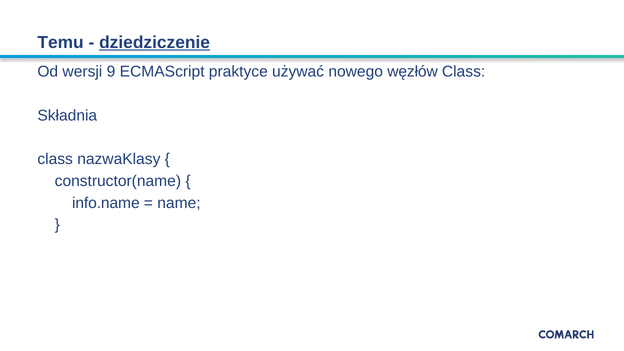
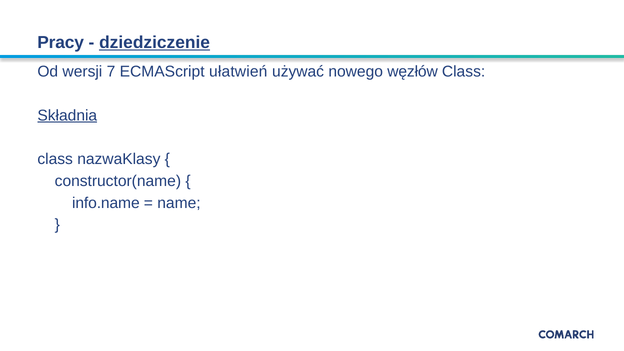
Temu: Temu -> Pracy
9: 9 -> 7
praktyce: praktyce -> ułatwień
Składnia underline: none -> present
